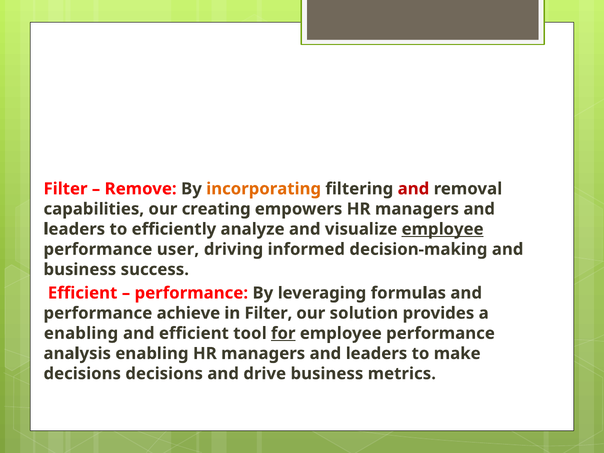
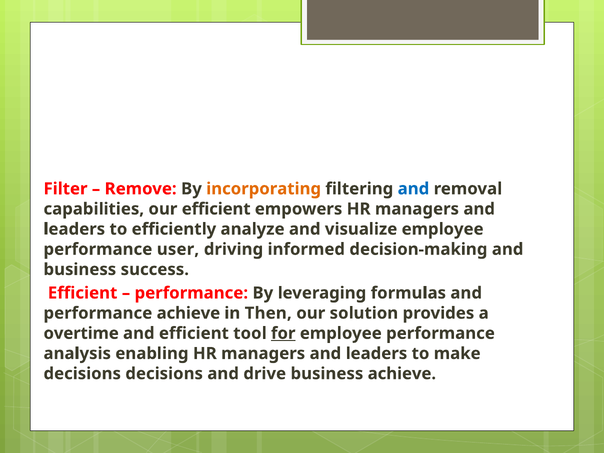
and at (413, 189) colour: red -> blue
our creating: creating -> efficient
employee at (443, 229) underline: present -> none
in Filter: Filter -> Then
enabling at (81, 333): enabling -> overtime
business metrics: metrics -> achieve
